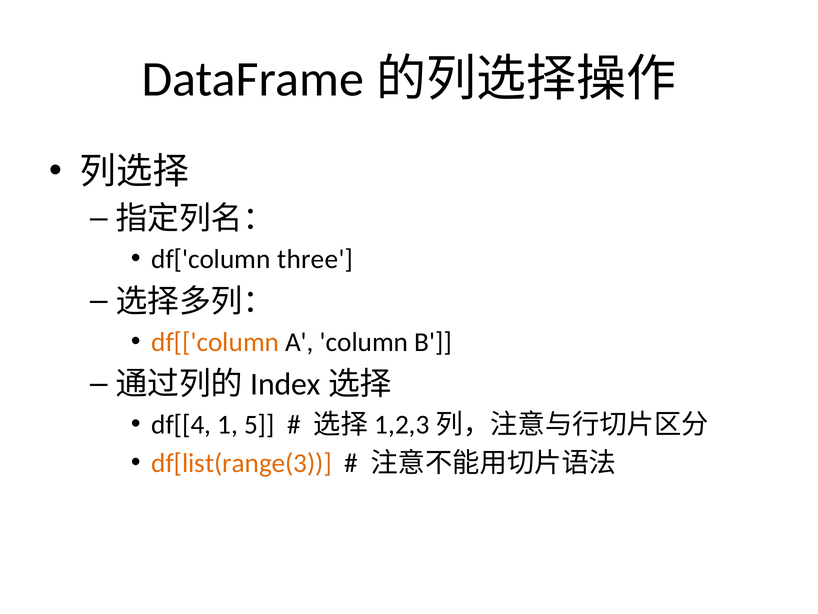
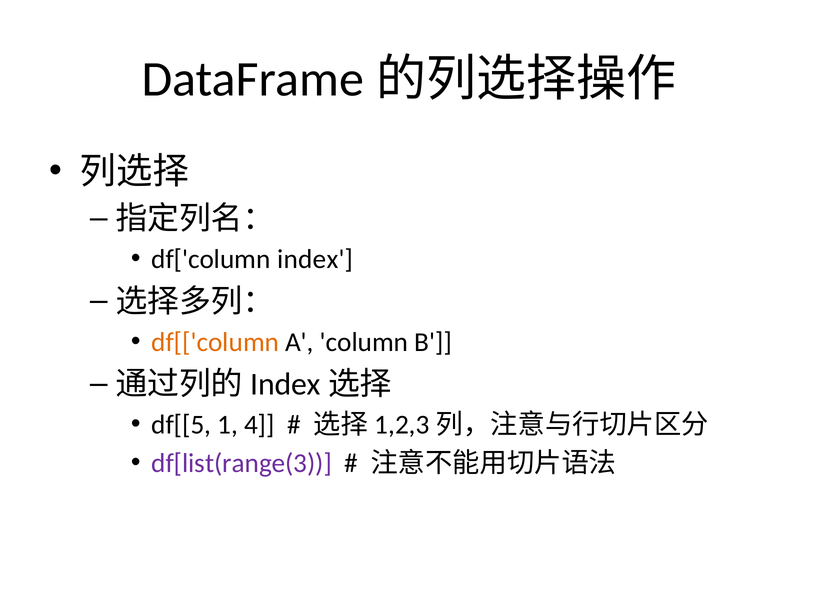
three: three -> index
df[[4: df[[4 -> df[[5
5: 5 -> 4
df[list(range(3 colour: orange -> purple
